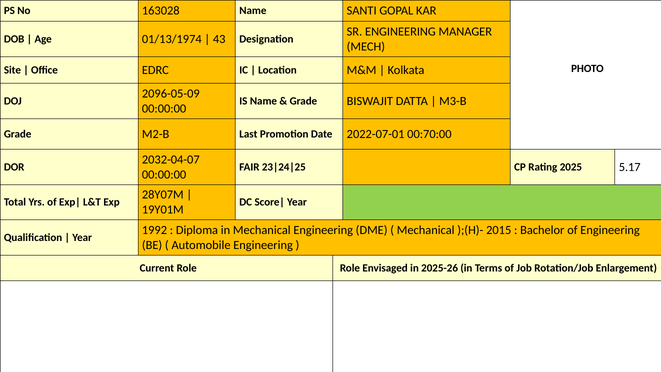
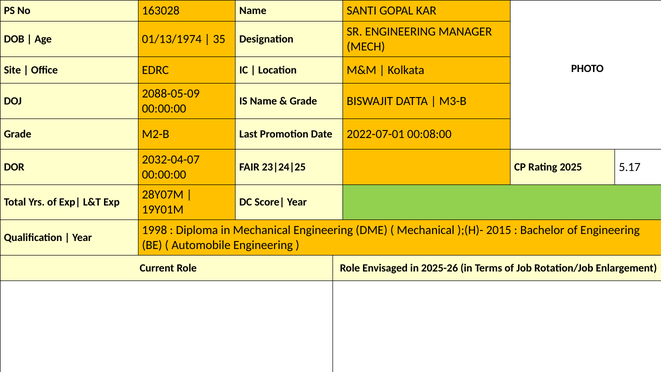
43: 43 -> 35
2096-05-09: 2096-05-09 -> 2088-05-09
00:70:00: 00:70:00 -> 00:08:00
1992: 1992 -> 1998
